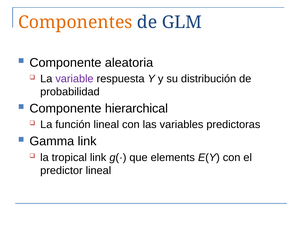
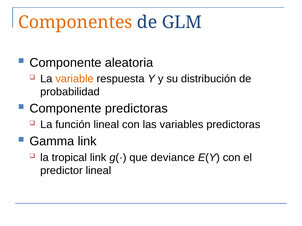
variable colour: purple -> orange
Componente hierarchical: hierarchical -> predictoras
elements: elements -> deviance
